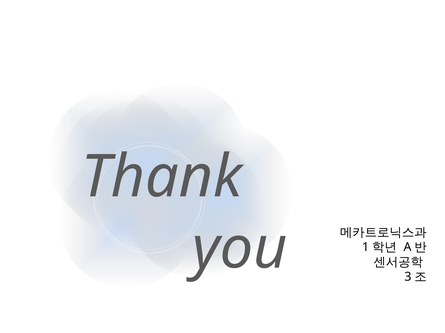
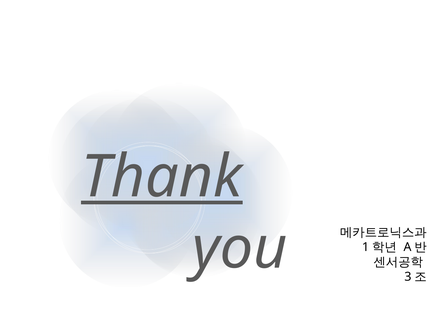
Thank underline: none -> present
